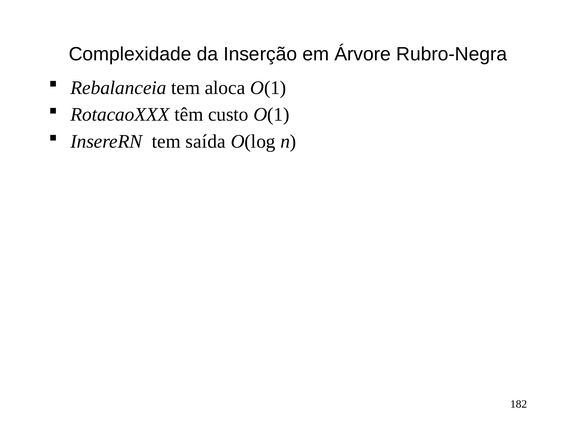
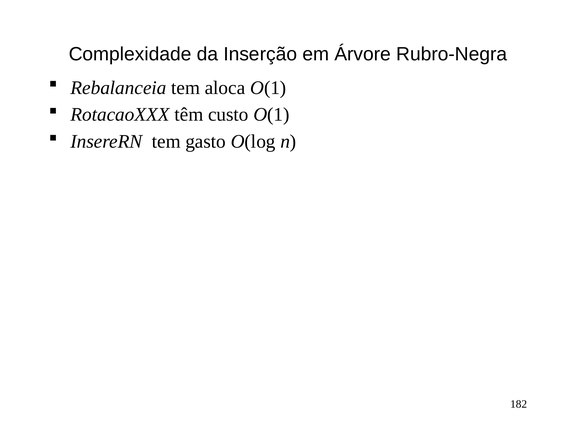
saída: saída -> gasto
